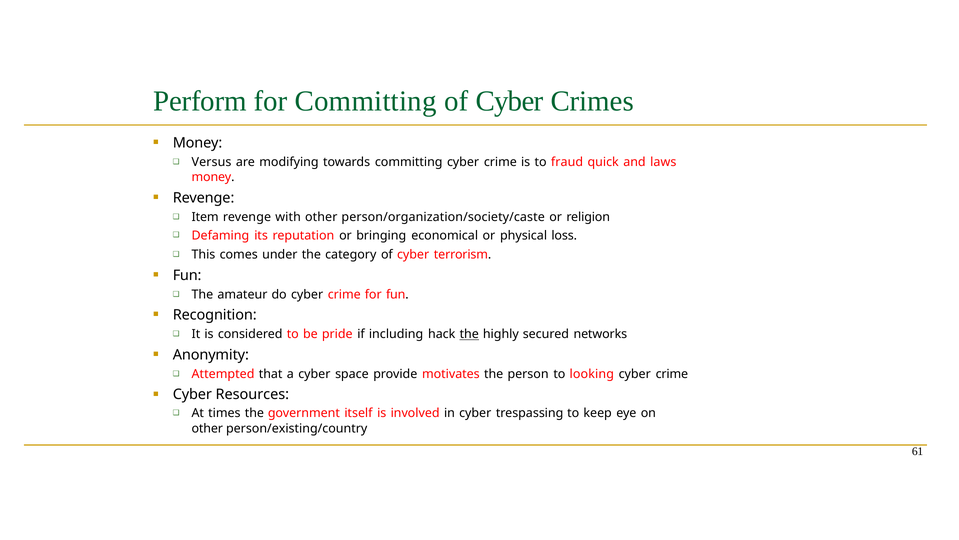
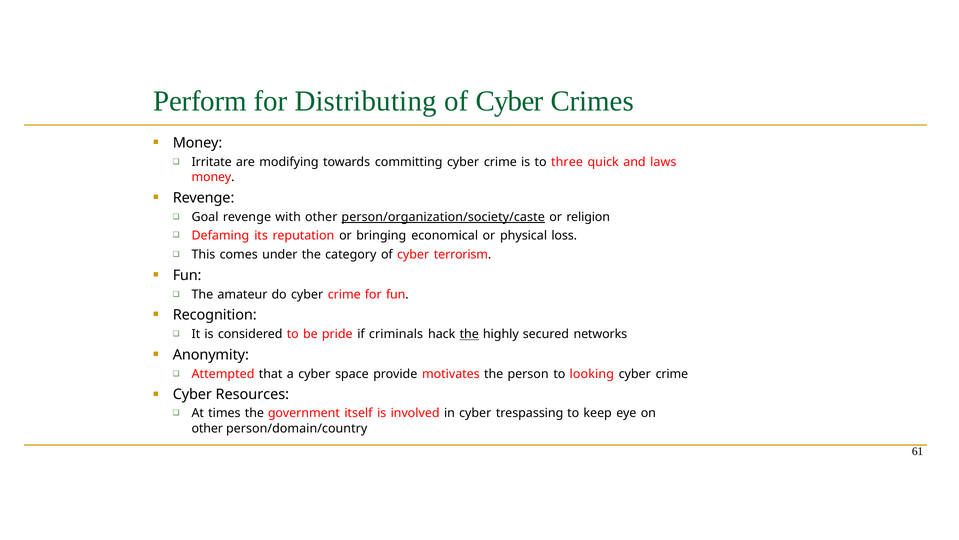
for Committing: Committing -> Distributing
Versus: Versus -> Irritate
fraud: fraud -> three
Item: Item -> Goal
person/organization/society/caste underline: none -> present
including: including -> criminals
person/existing/country: person/existing/country -> person/domain/country
